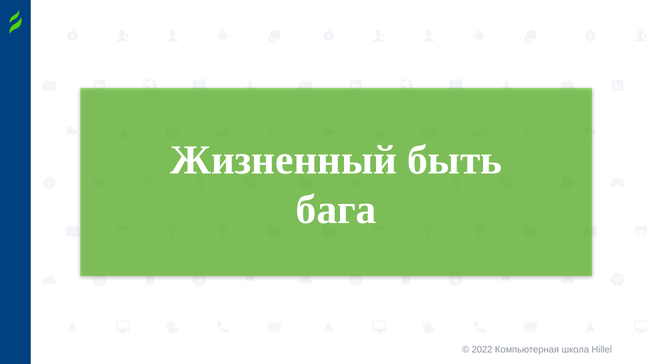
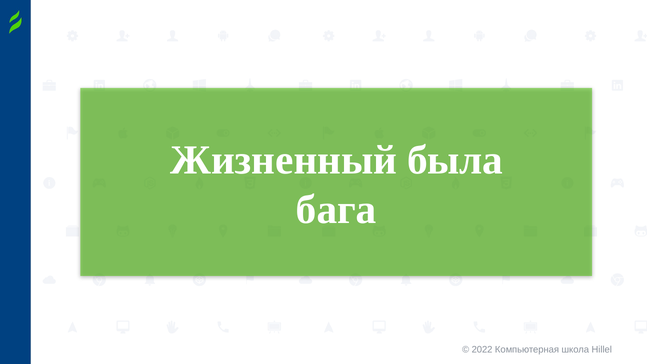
быть: быть -> была
